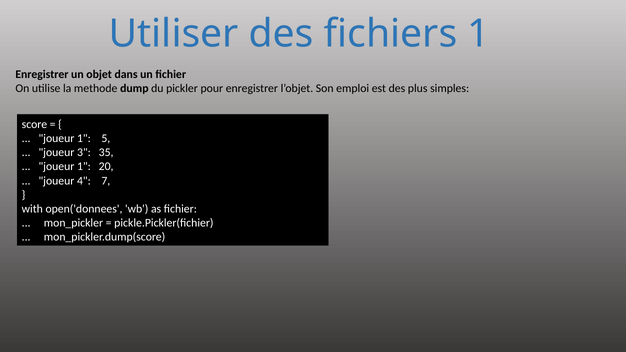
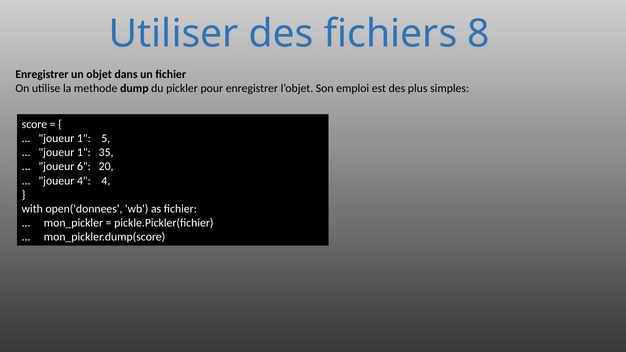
fichiers 1: 1 -> 8
3 at (84, 153): 3 -> 1
1 at (84, 167): 1 -> 6
4 7: 7 -> 4
